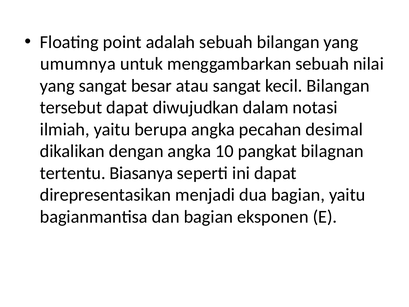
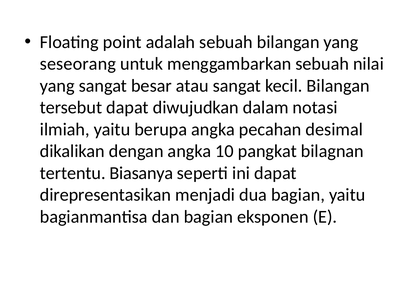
umumnya: umumnya -> seseorang
